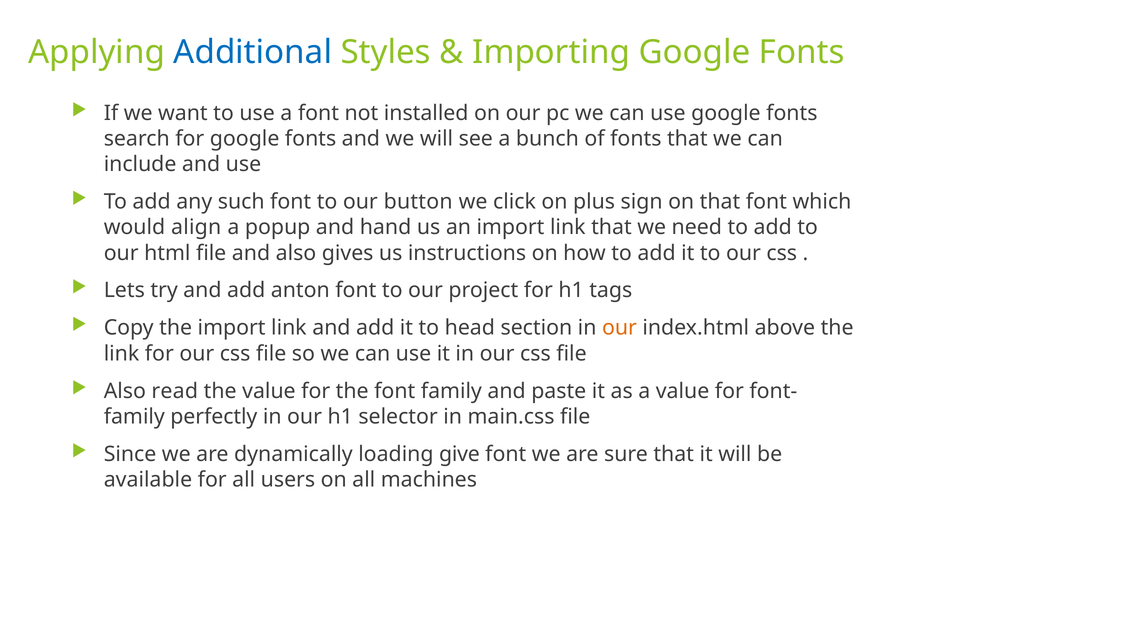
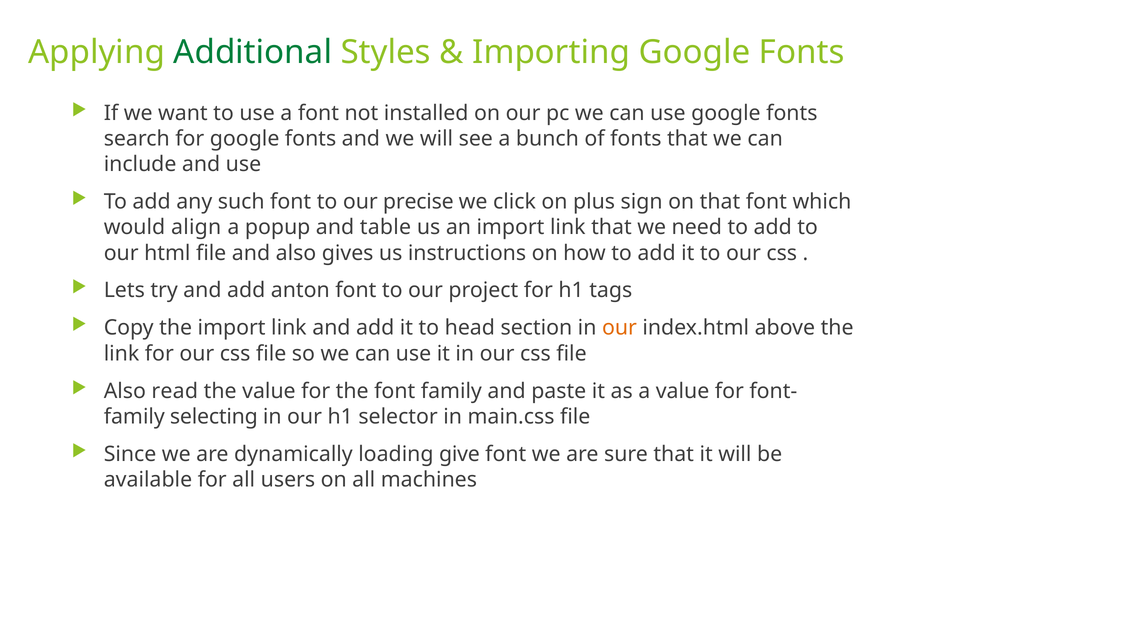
Additional colour: blue -> green
button: button -> precise
hand: hand -> table
perfectly: perfectly -> selecting
